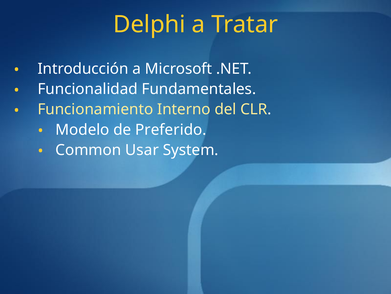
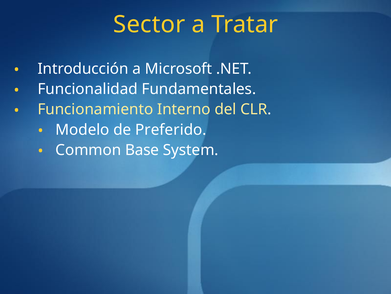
Delphi: Delphi -> Sector
Usar: Usar -> Base
